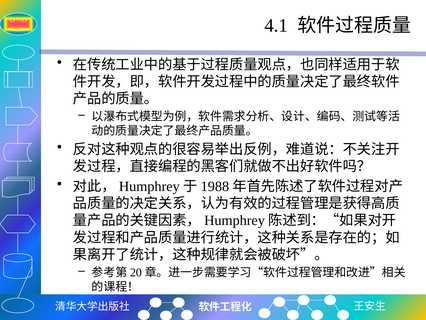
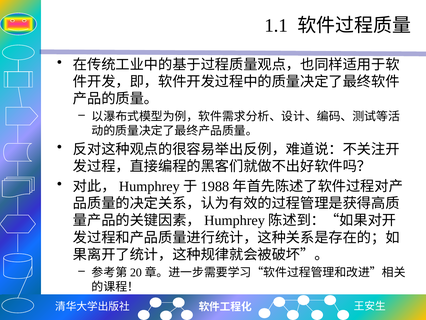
4.1: 4.1 -> 1.1
